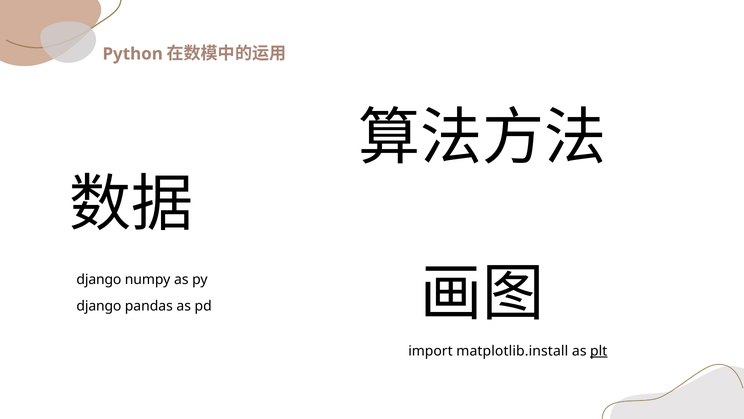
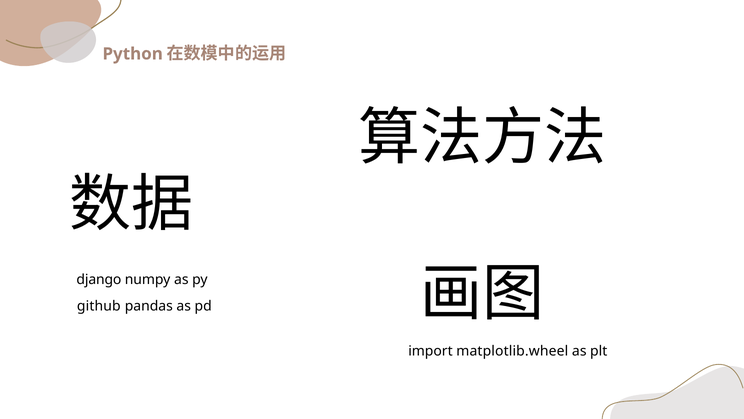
django at (99, 306): django -> github
matplotlib.install: matplotlib.install -> matplotlib.wheel
plt underline: present -> none
